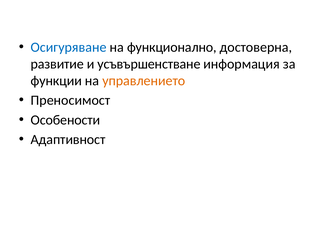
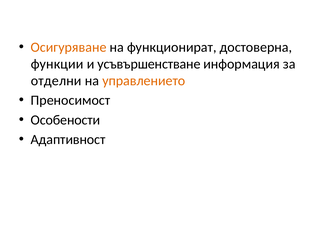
Осигуряване colour: blue -> orange
функционално: функционално -> функционират
развитие: развитие -> функции
функции: функции -> отделни
